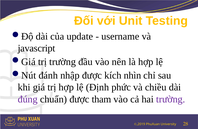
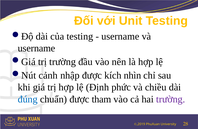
của update: update -> testing
javascript at (37, 48): javascript -> username
đánh: đánh -> cảnh
đúng colour: purple -> blue
